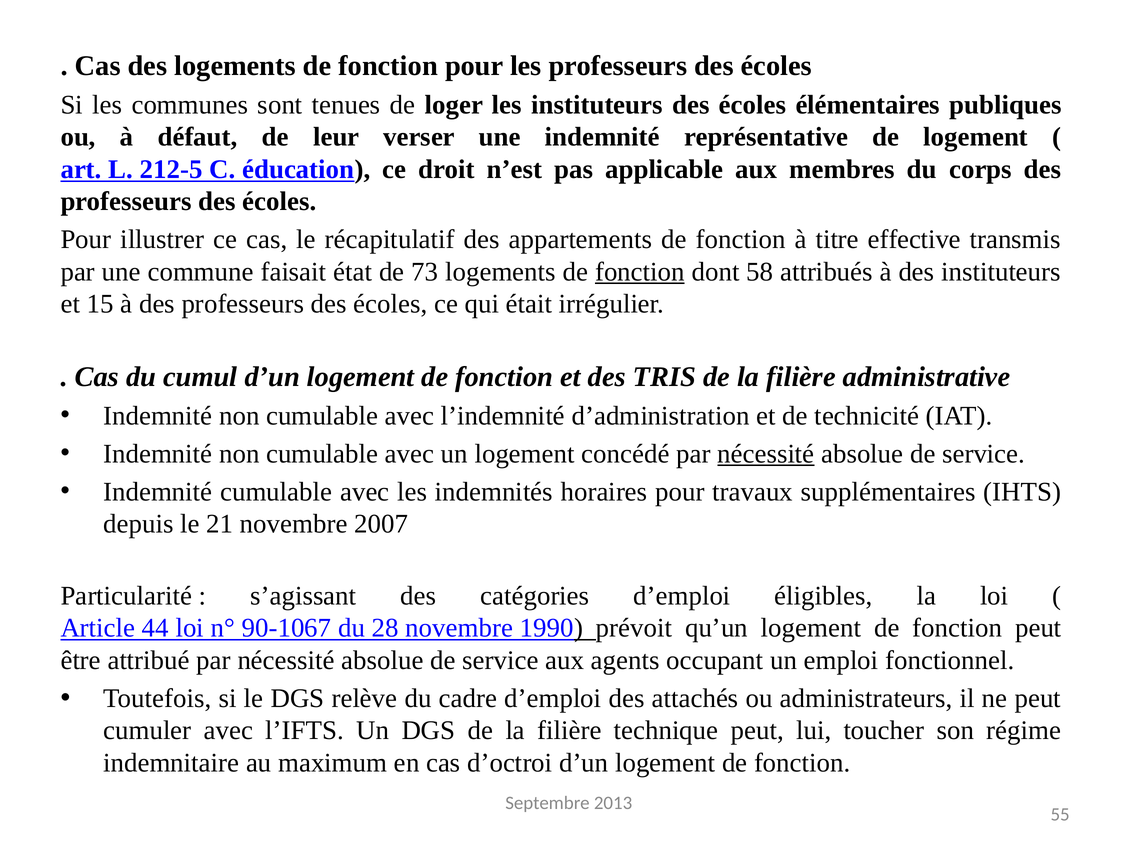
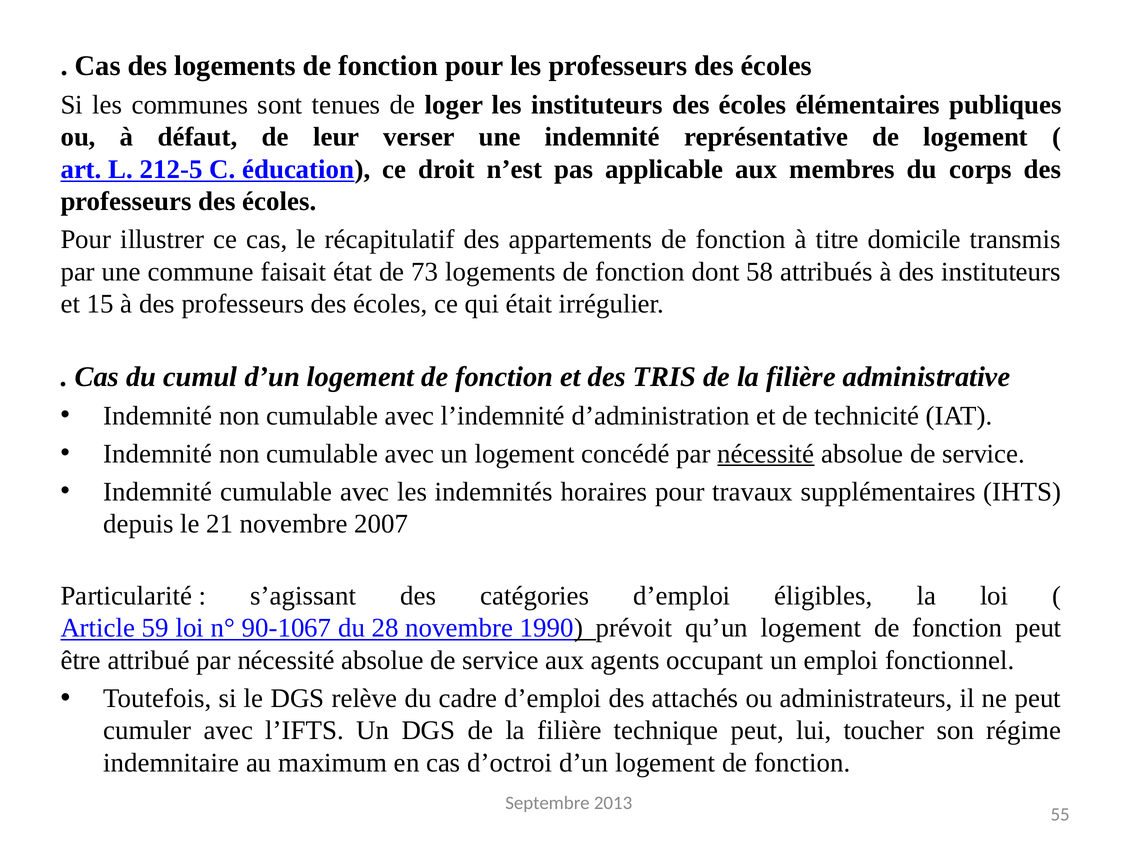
effective: effective -> domicile
fonction at (640, 272) underline: present -> none
44: 44 -> 59
